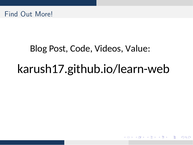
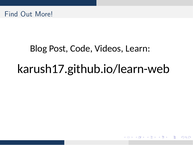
Value: Value -> Learn
